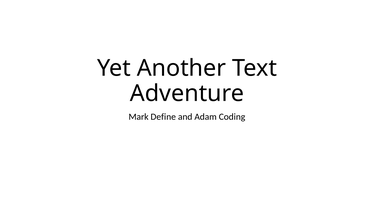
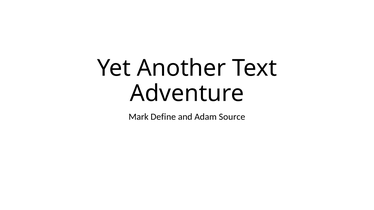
Coding: Coding -> Source
